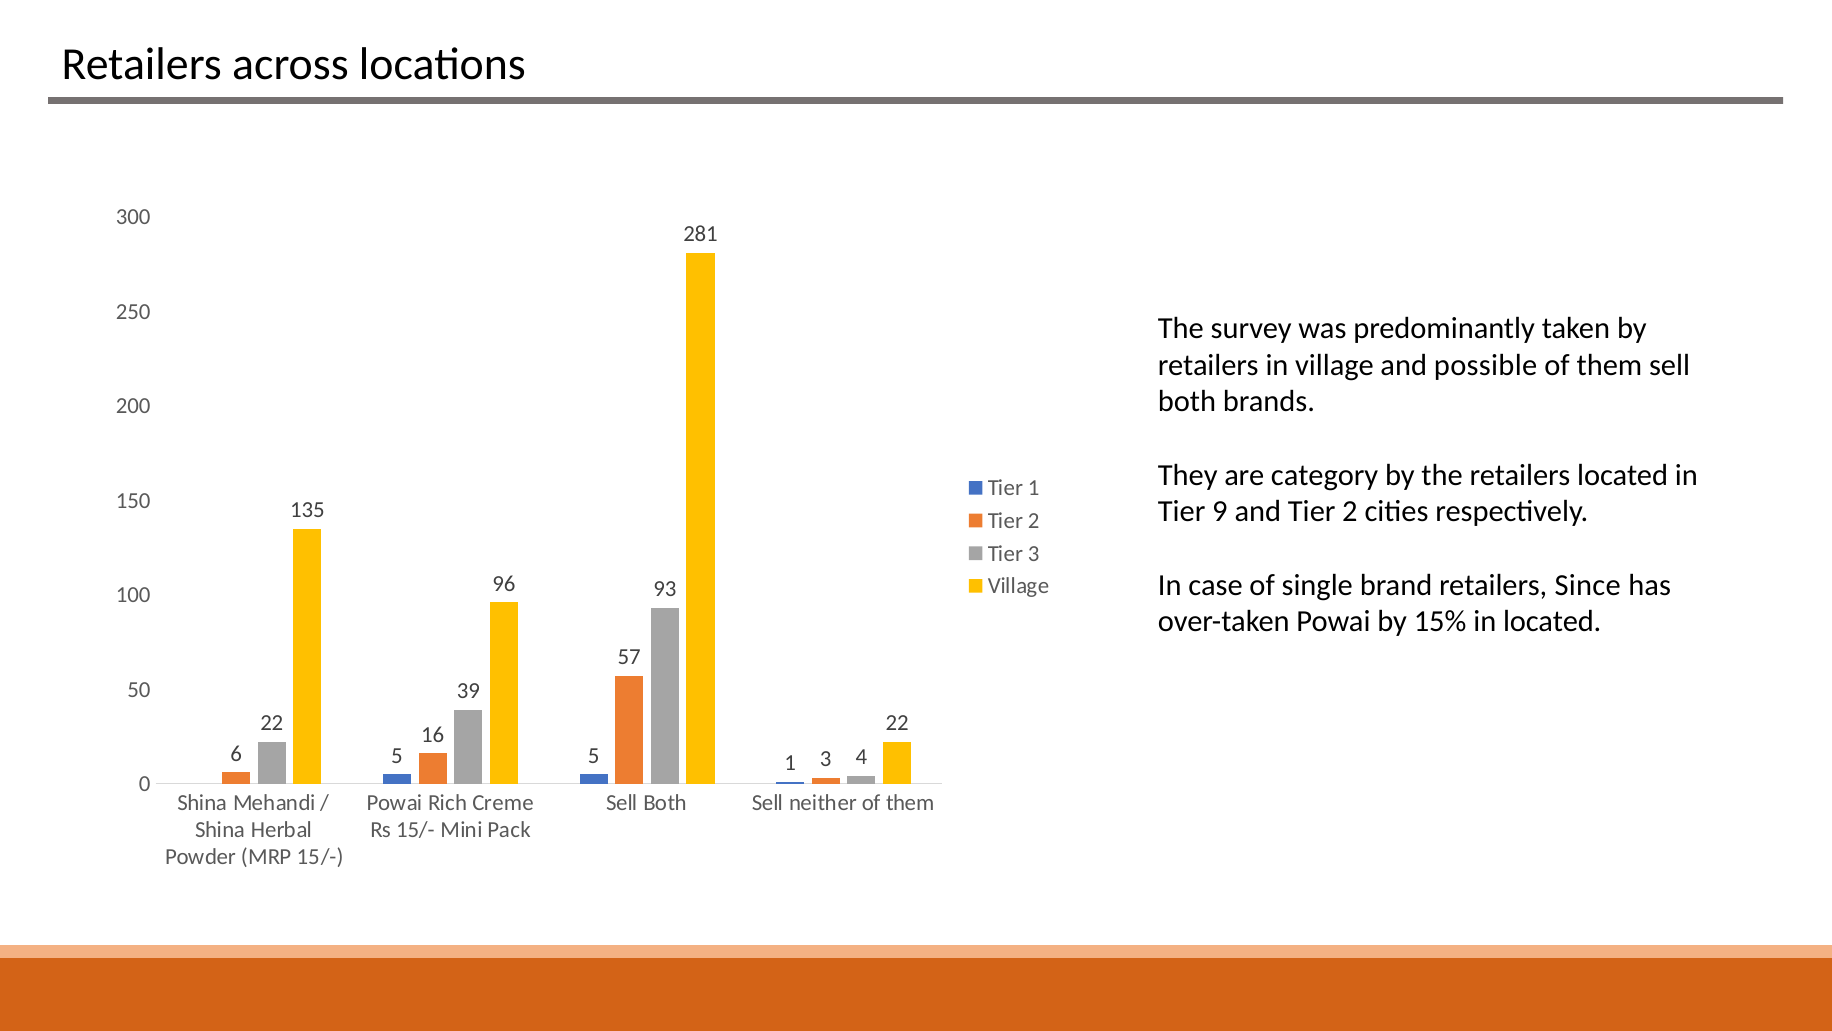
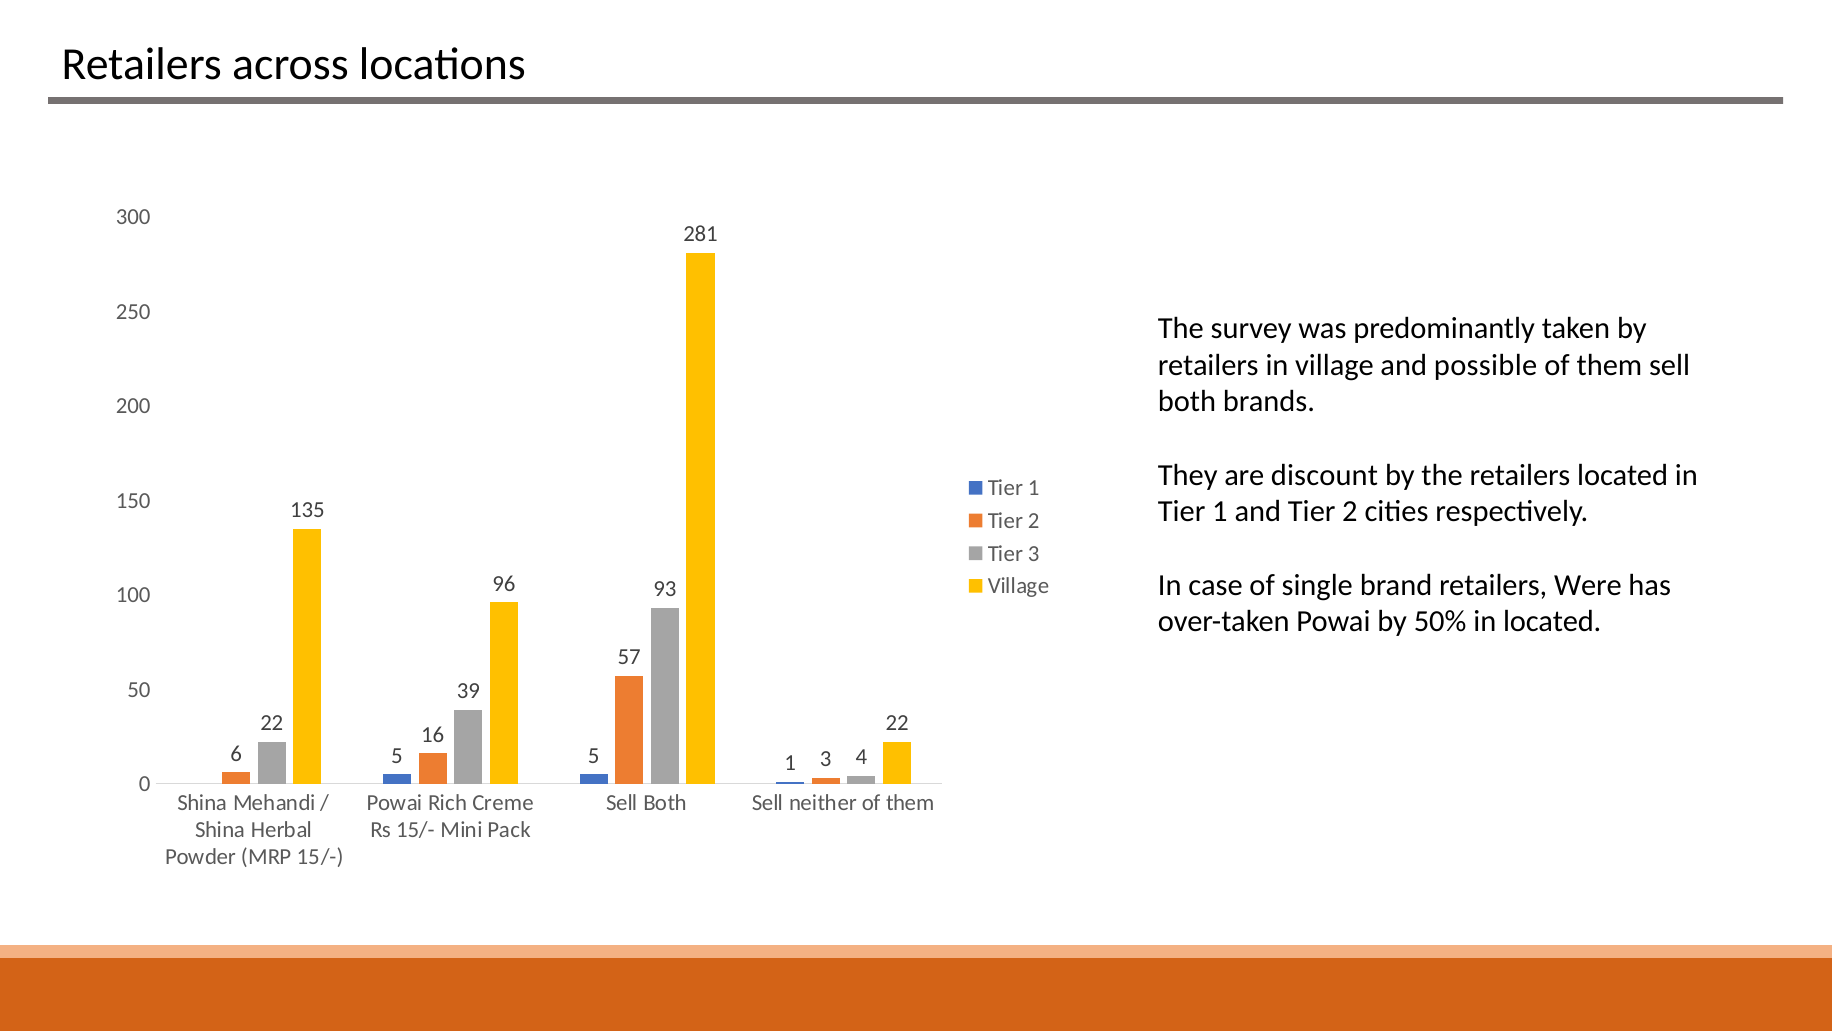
category: category -> discount
9 at (1220, 512): 9 -> 1
Since: Since -> Were
15%: 15% -> 50%
